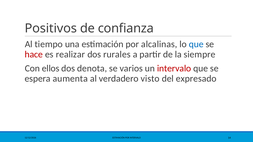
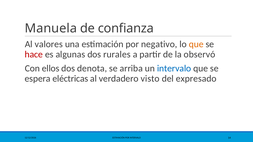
Positivos: Positivos -> Manuela
tiempo: tiempo -> valores
alcalinas: alcalinas -> negativo
que at (196, 44) colour: blue -> orange
realizar: realizar -> algunas
siempre: siempre -> observó
varios: varios -> arriba
intervalo at (174, 69) colour: red -> blue
aumenta: aumenta -> eléctricas
